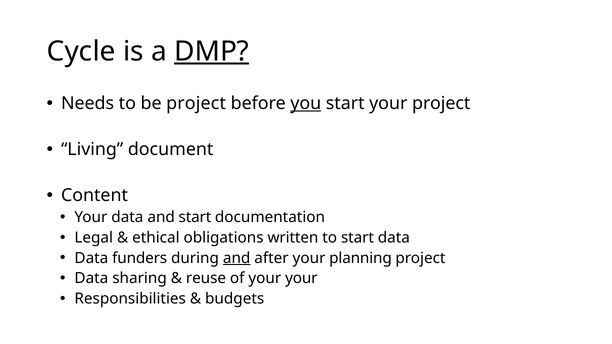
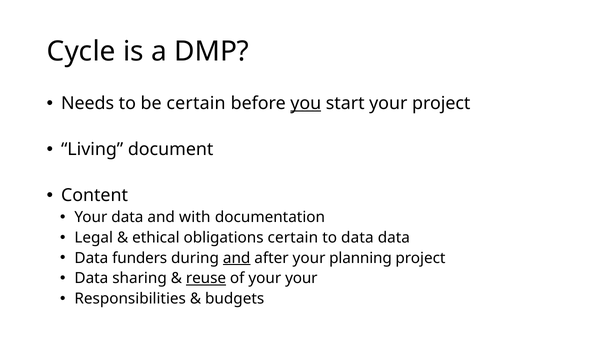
DMP underline: present -> none
be project: project -> certain
and start: start -> with
obligations written: written -> certain
to start: start -> data
reuse underline: none -> present
